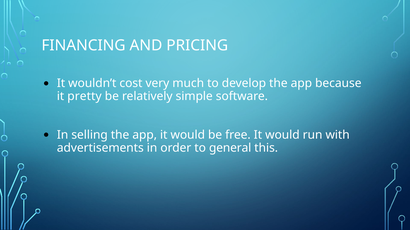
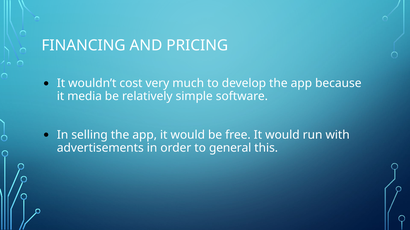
pretty: pretty -> media
